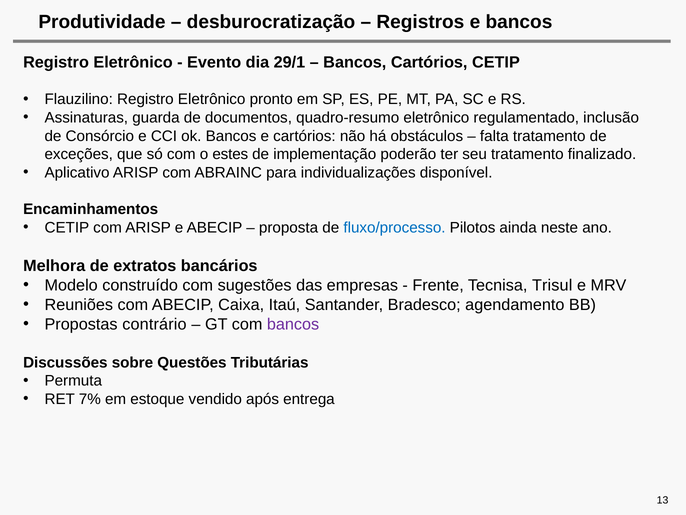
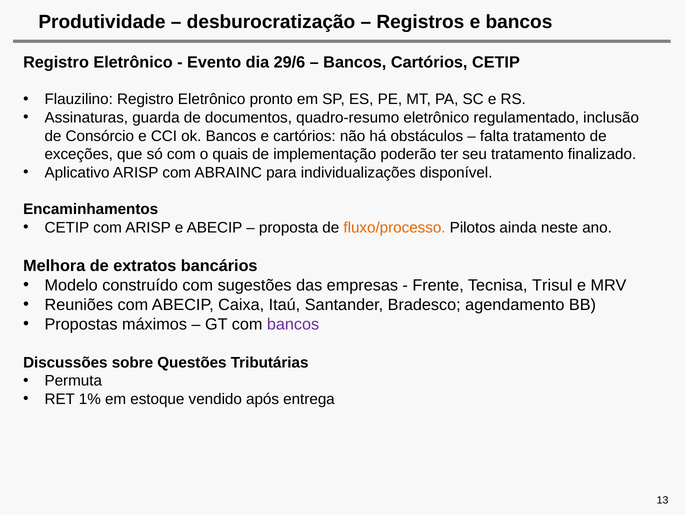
29/1: 29/1 -> 29/6
estes: estes -> quais
fluxo/processo colour: blue -> orange
contrário: contrário -> máximos
7%: 7% -> 1%
